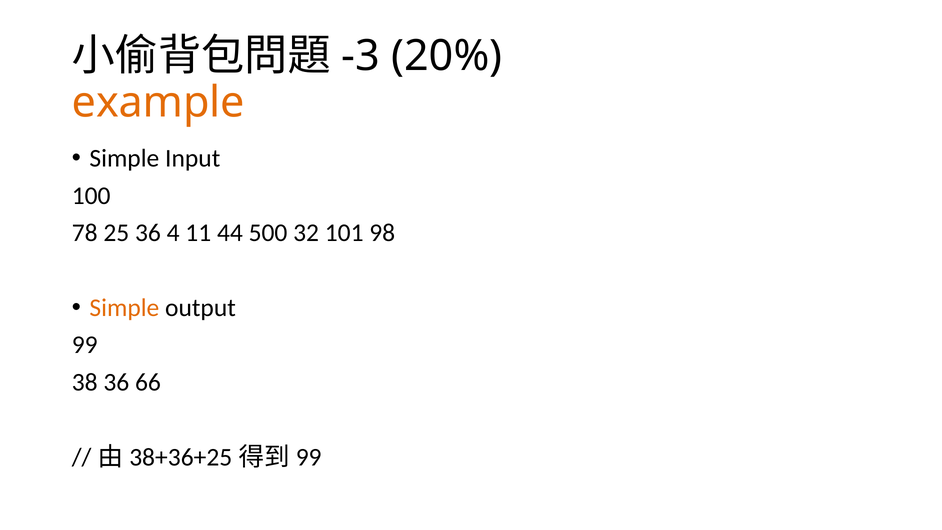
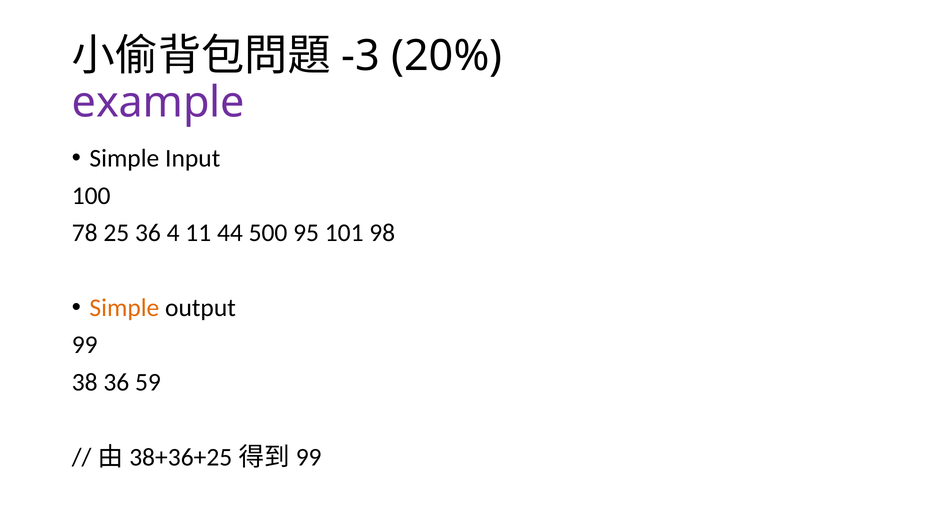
example colour: orange -> purple
32: 32 -> 95
66: 66 -> 59
